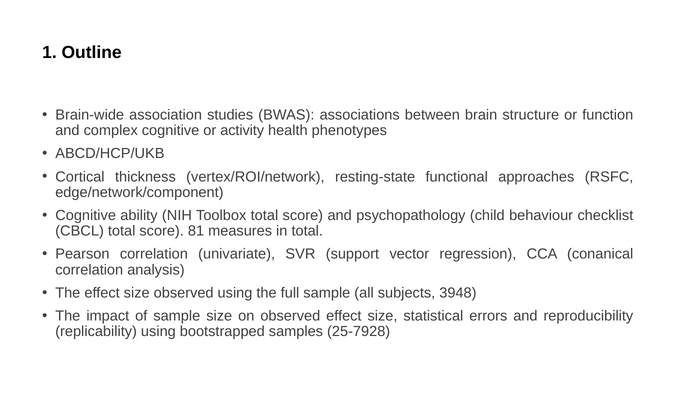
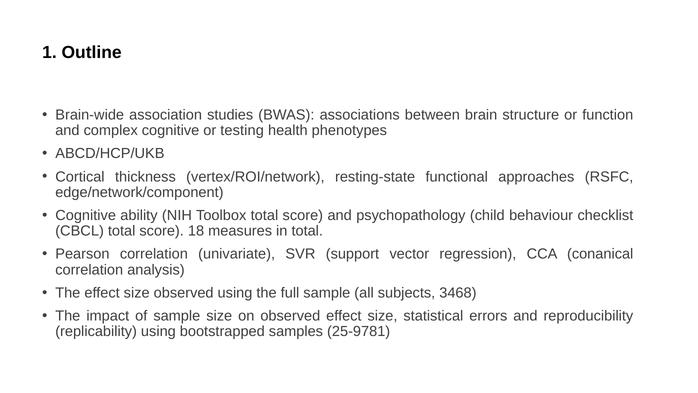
activity: activity -> testing
81: 81 -> 18
3948: 3948 -> 3468
25-7928: 25-7928 -> 25-9781
